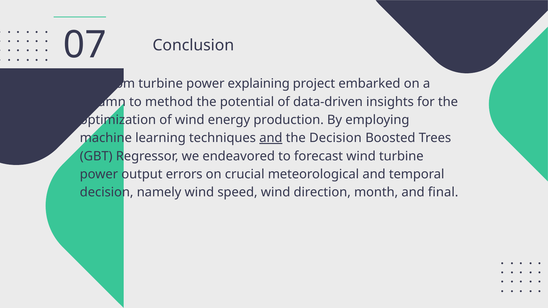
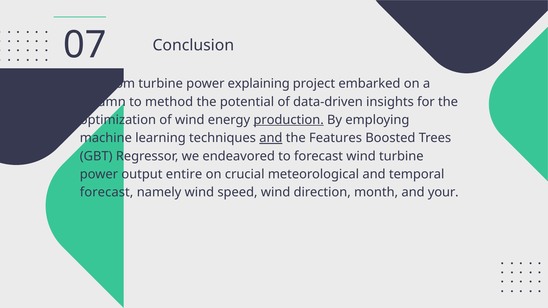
production underline: none -> present
the Decision: Decision -> Features
errors: errors -> entire
decision at (107, 192): decision -> forecast
final: final -> your
